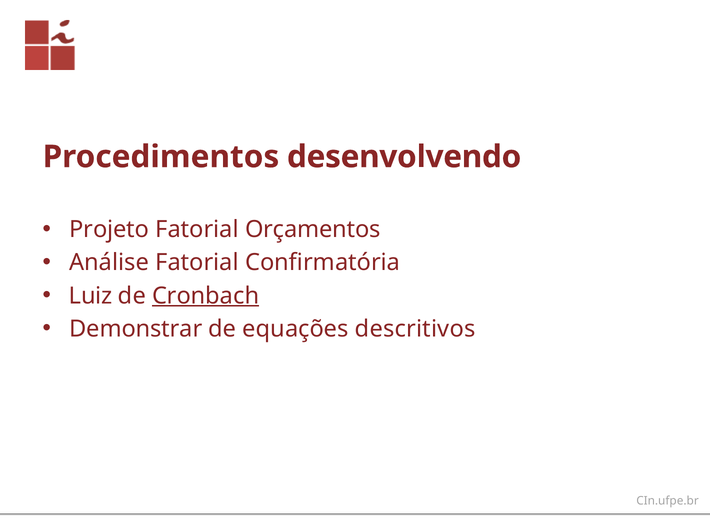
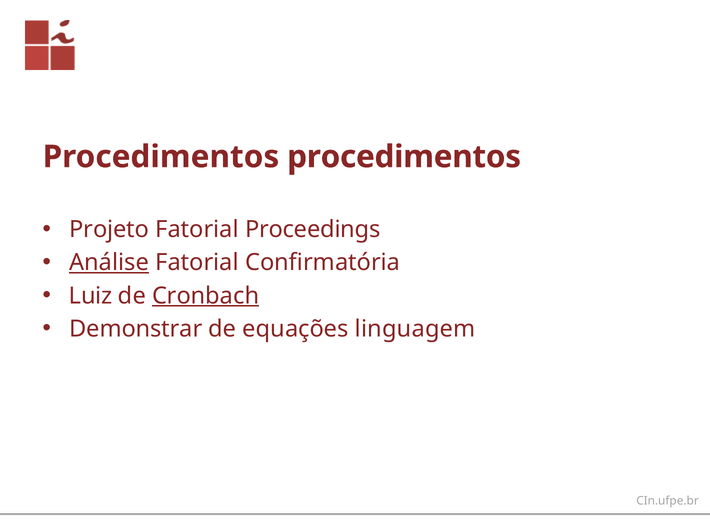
Procedimentos desenvolvendo: desenvolvendo -> procedimentos
Orçamentos: Orçamentos -> Proceedings
Análise underline: none -> present
descritivos: descritivos -> linguagem
